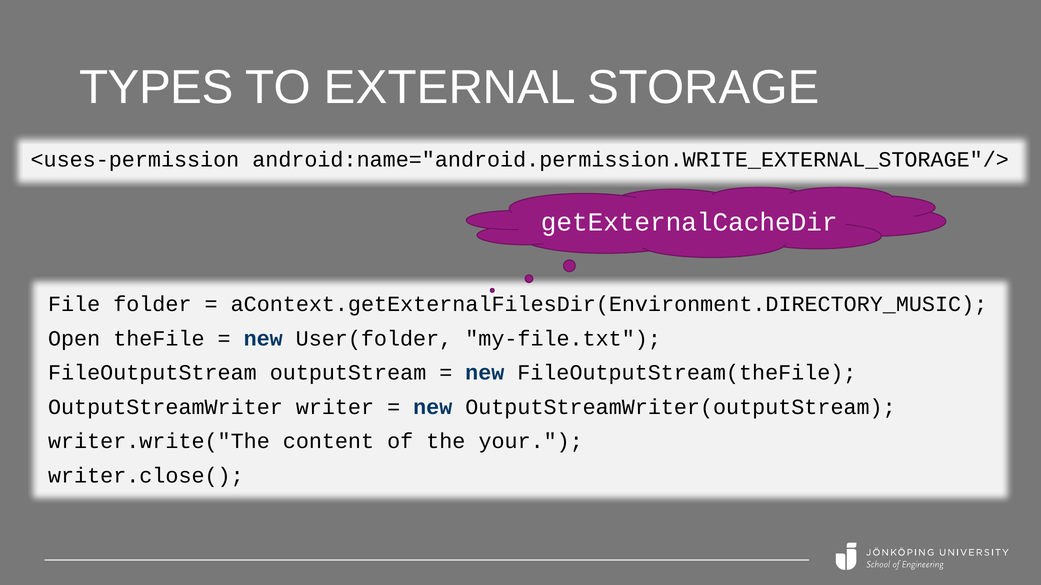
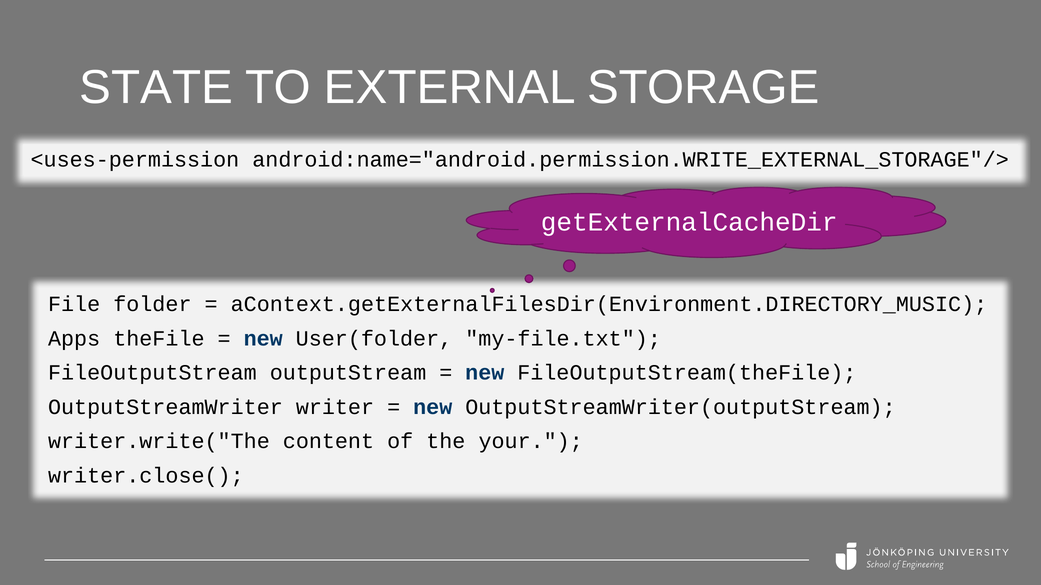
TYPES: TYPES -> STATE
Open: Open -> Apps
